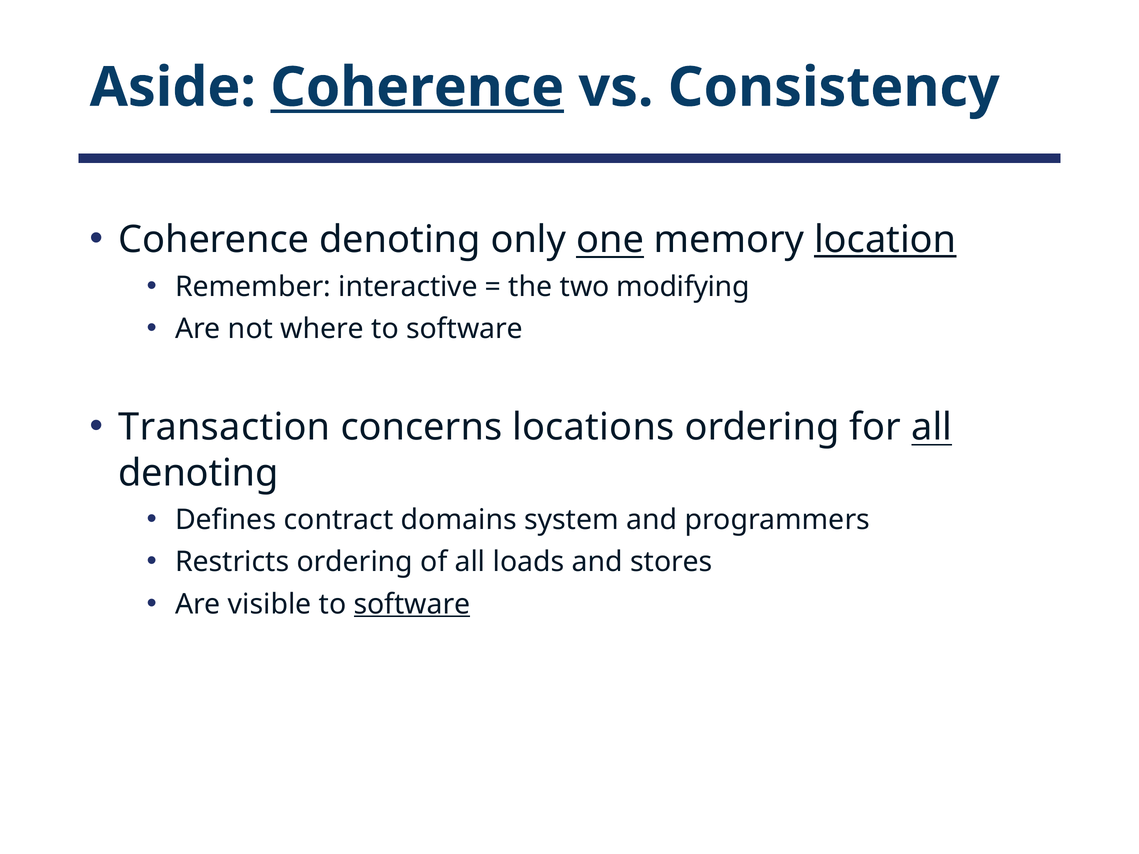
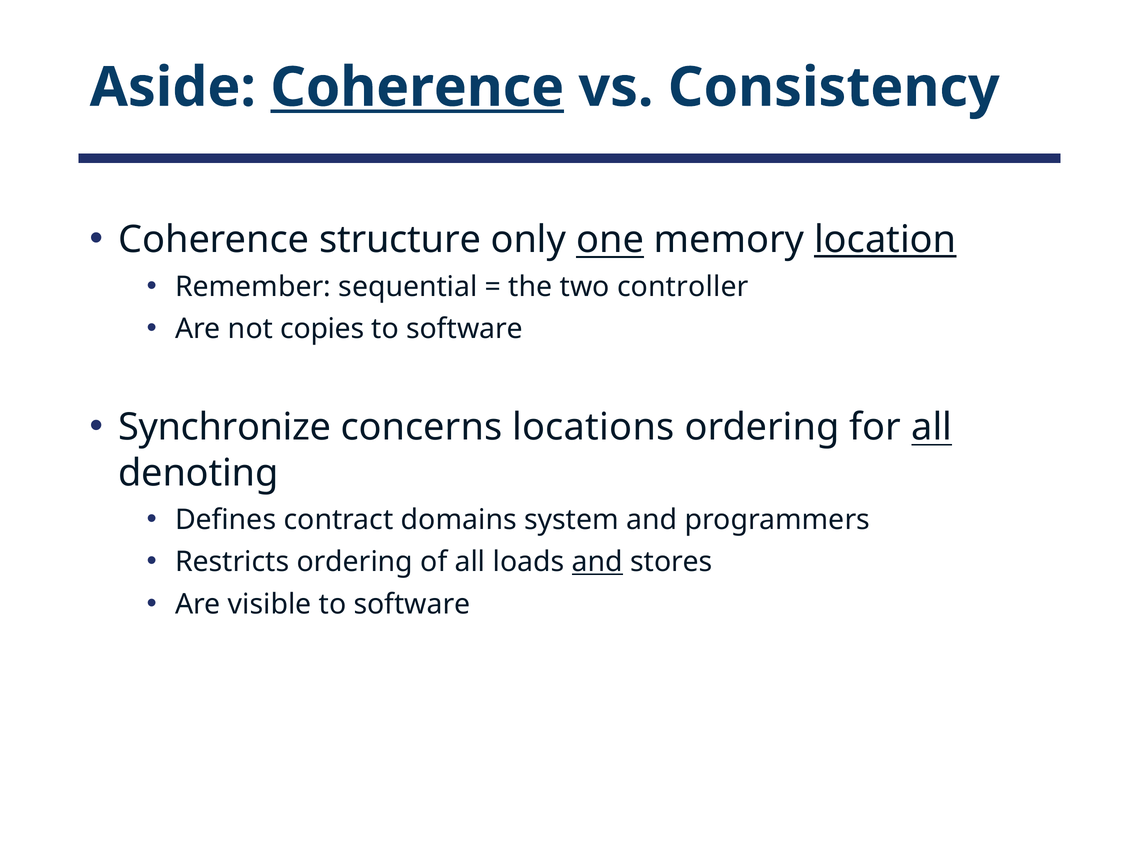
Coherence denoting: denoting -> structure
interactive: interactive -> sequential
modifying: modifying -> controller
where: where -> copies
Transaction: Transaction -> Synchronize
and at (597, 562) underline: none -> present
software at (412, 604) underline: present -> none
